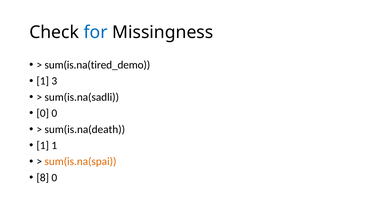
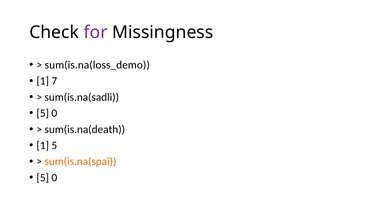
for colour: blue -> purple
sum(is.na(tired_demo: sum(is.na(tired_demo -> sum(is.na(loss_demo
3: 3 -> 7
0 at (43, 113): 0 -> 5
1 1: 1 -> 5
8 at (43, 178): 8 -> 5
